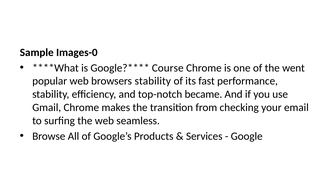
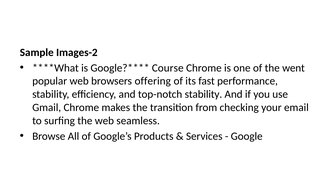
Images-0: Images-0 -> Images-2
browsers stability: stability -> offering
top-notch became: became -> stability
